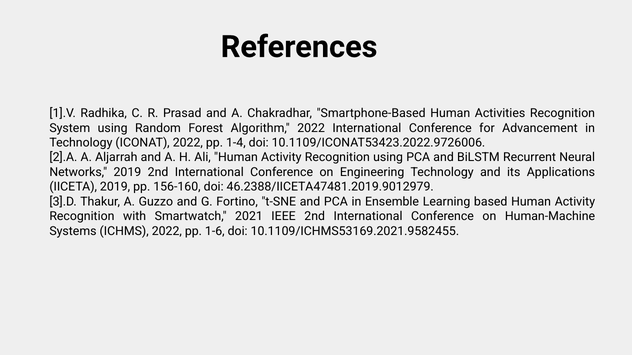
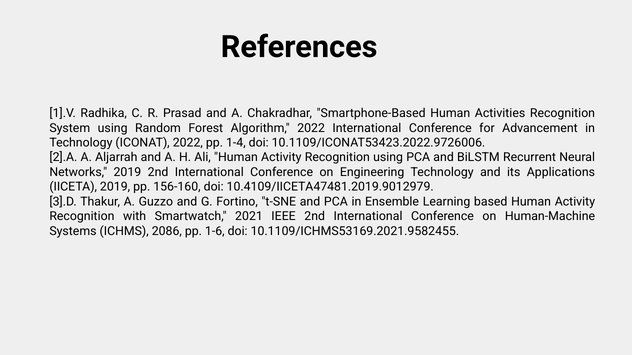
46.2388/IICETA47481.2019.9012979: 46.2388/IICETA47481.2019.9012979 -> 10.4109/IICETA47481.2019.9012979
ICHMS 2022: 2022 -> 2086
